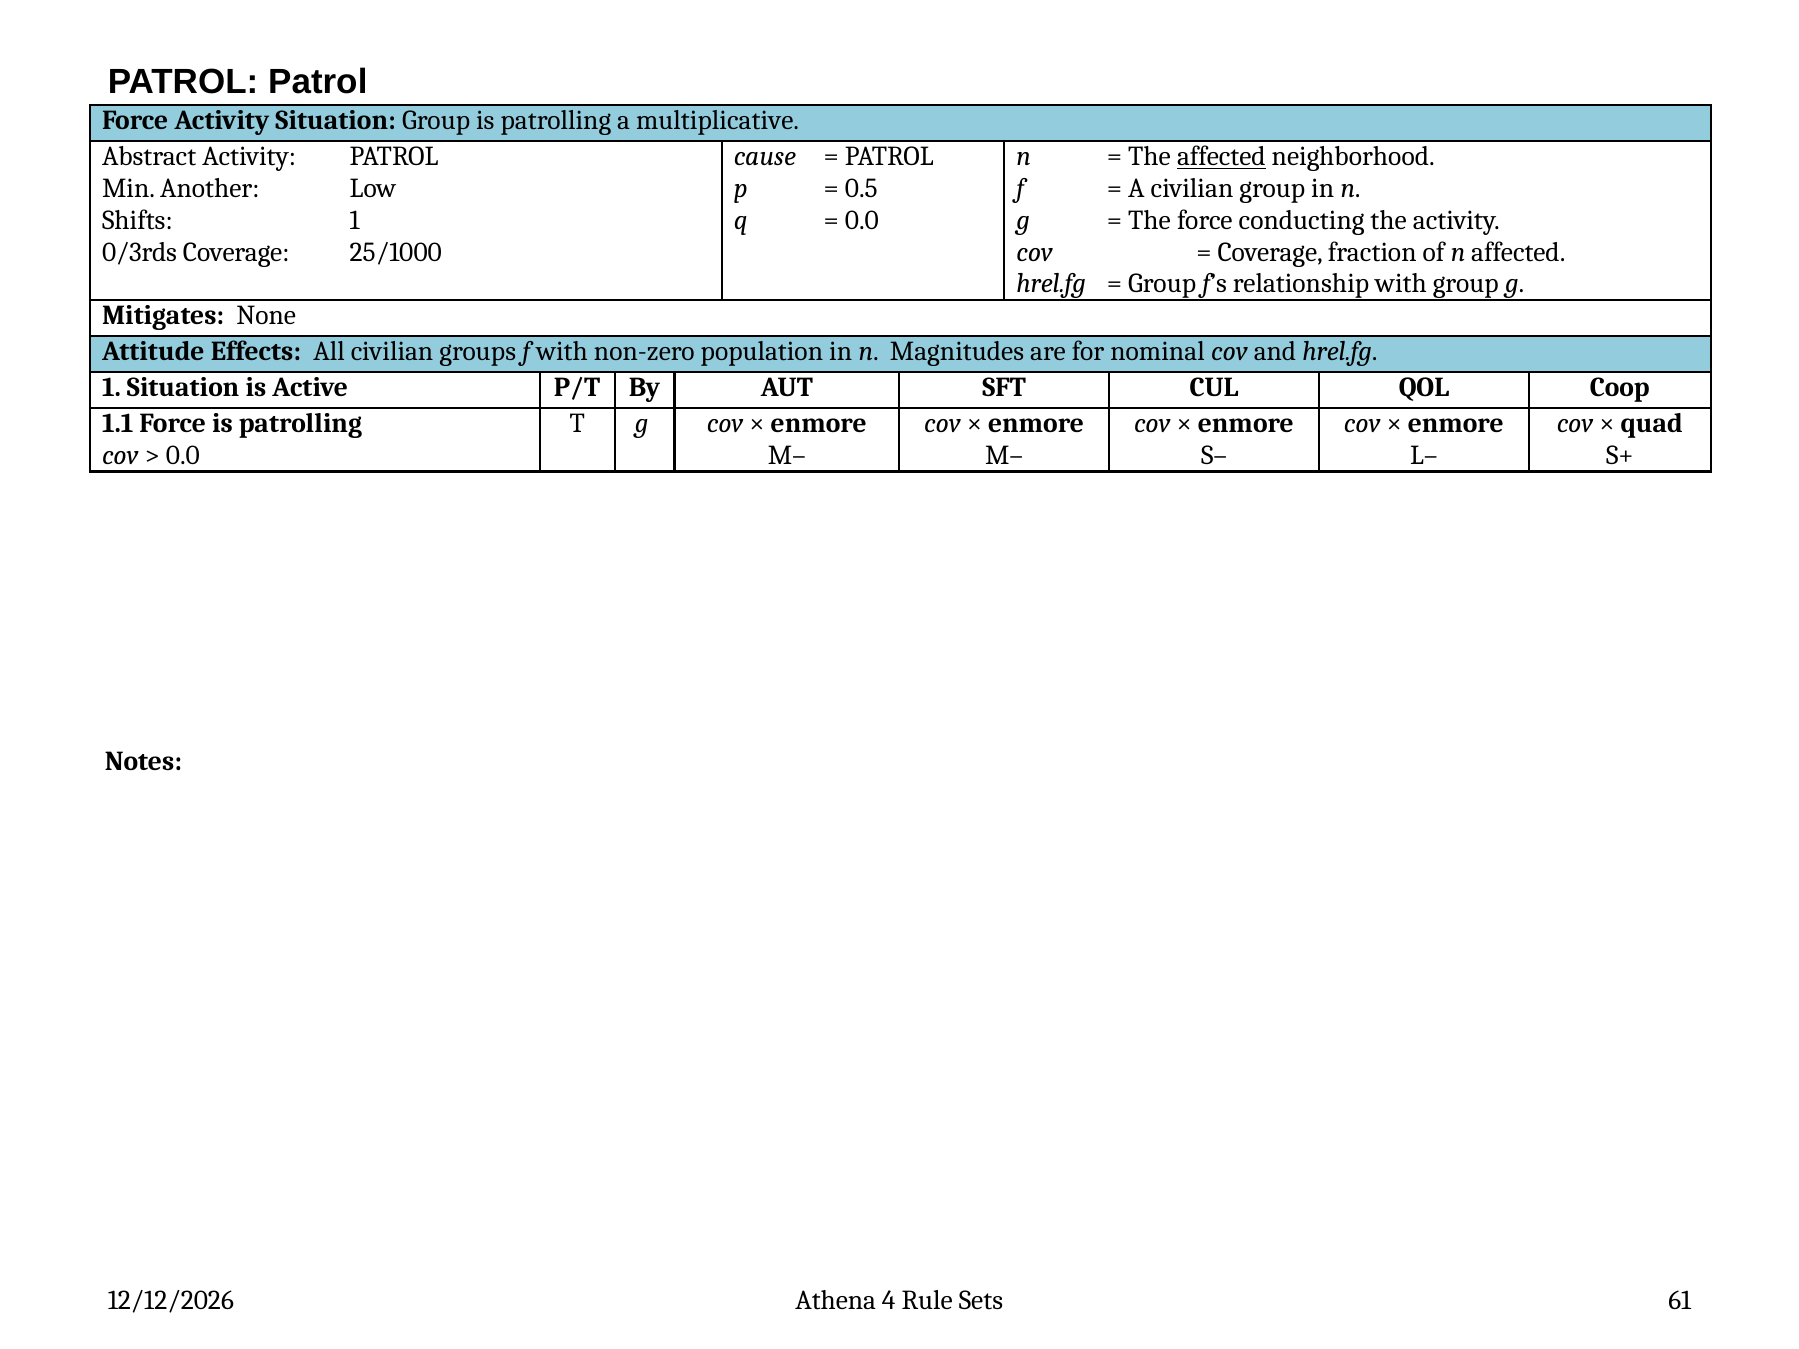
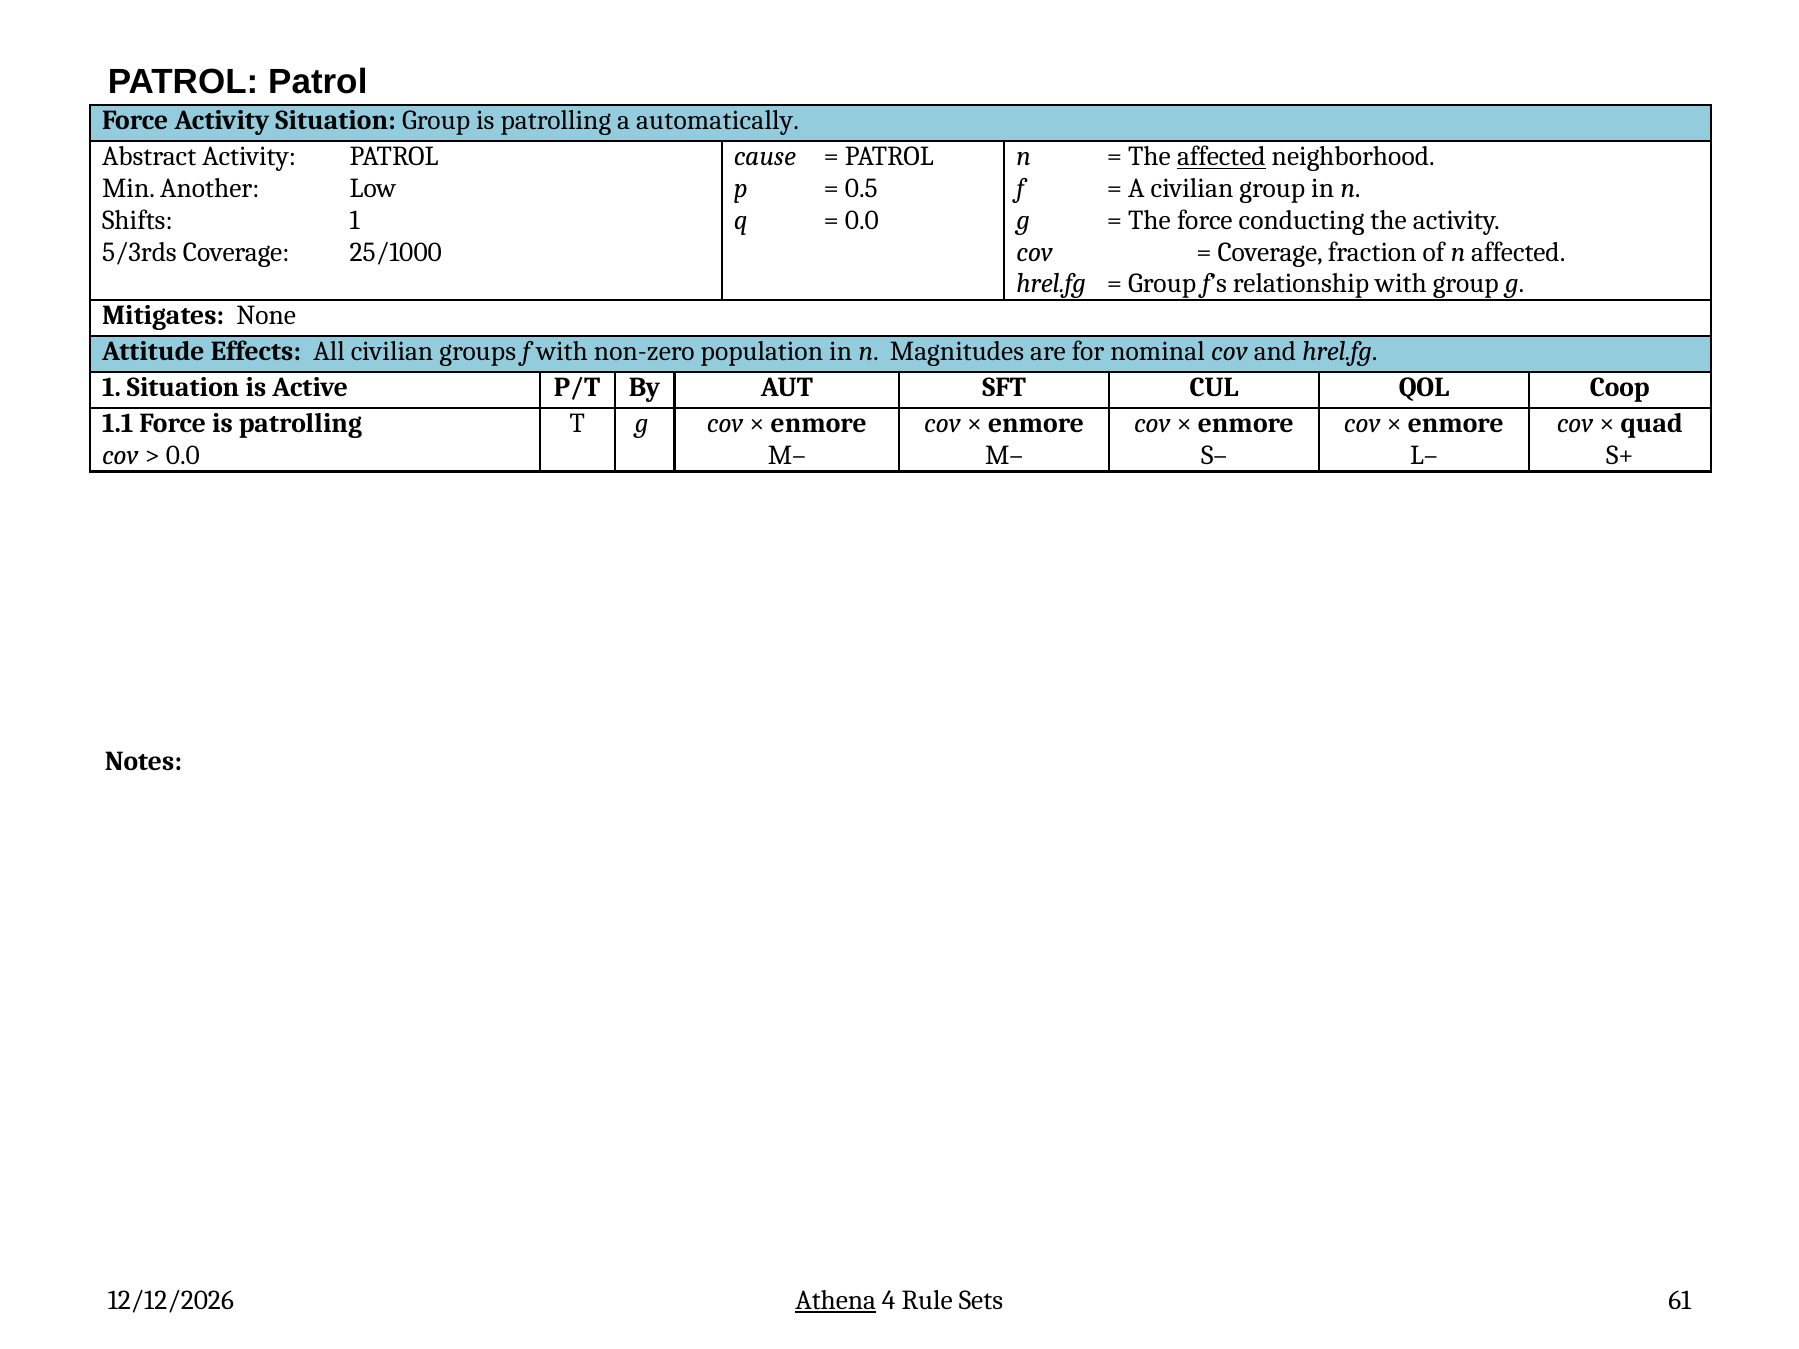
multiplicative: multiplicative -> automatically
0/3rds: 0/3rds -> 5/3rds
Athena underline: none -> present
